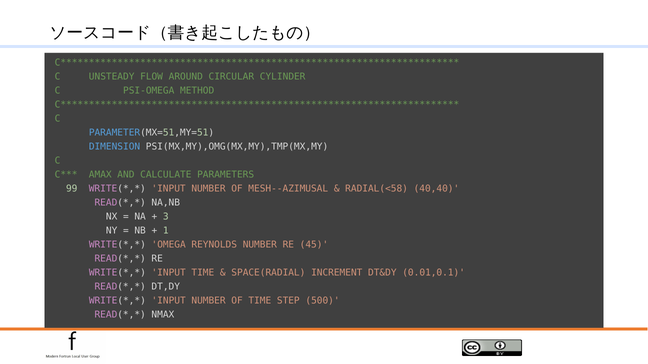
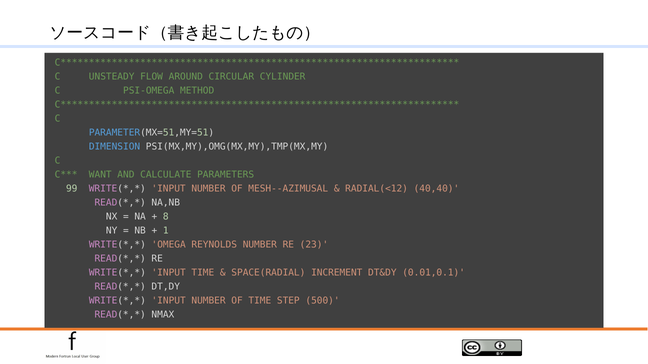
AMAX: AMAX -> WANT
RADIAL(<58: RADIAL(<58 -> RADIAL(<12
3: 3 -> 8
45: 45 -> 23
